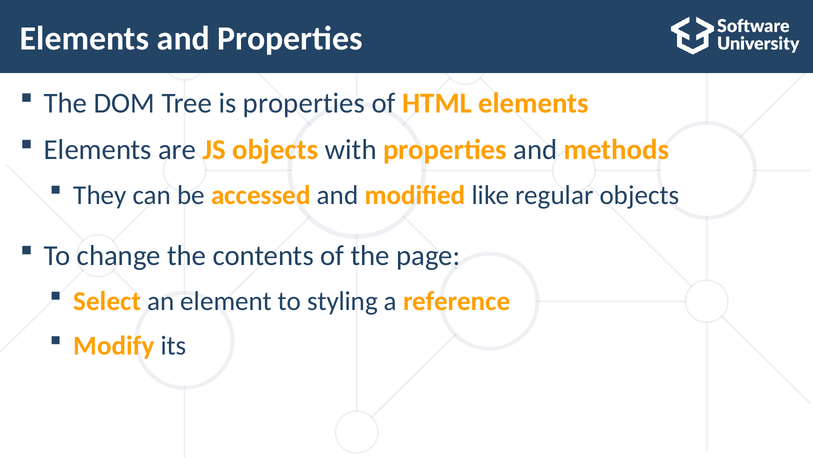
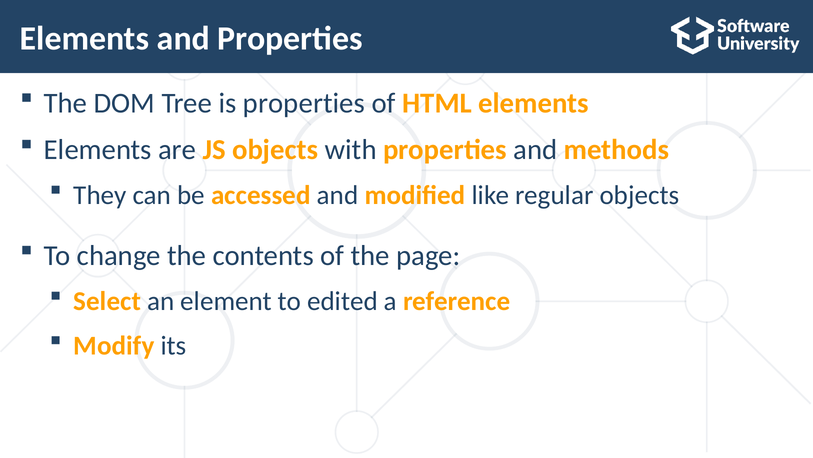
styling: styling -> edited
